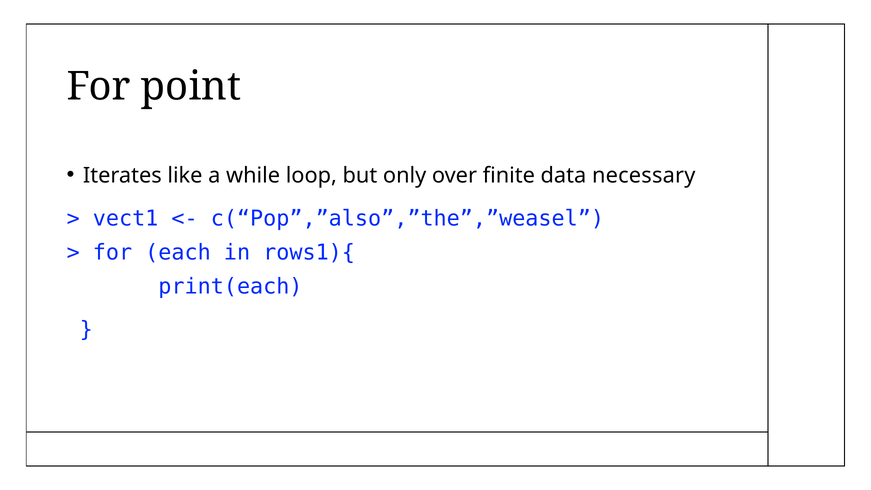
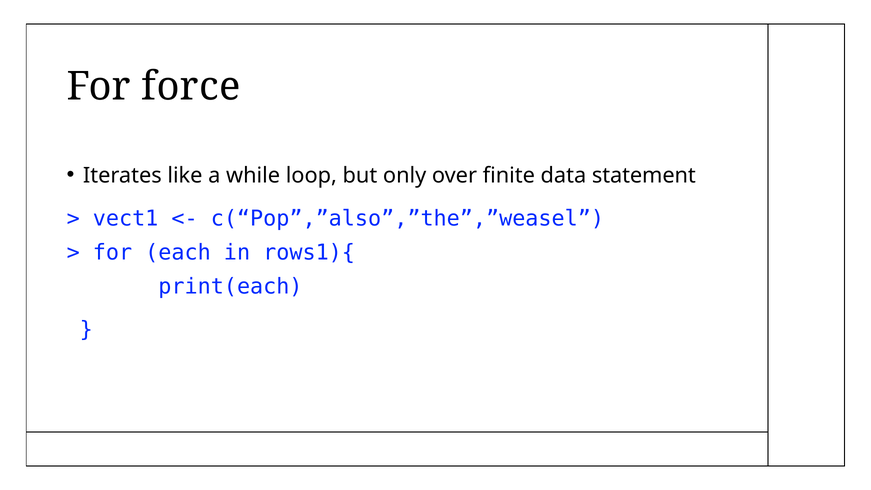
point: point -> force
necessary: necessary -> statement
